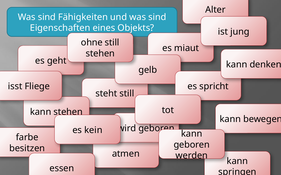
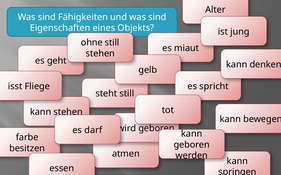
kein: kein -> darf
